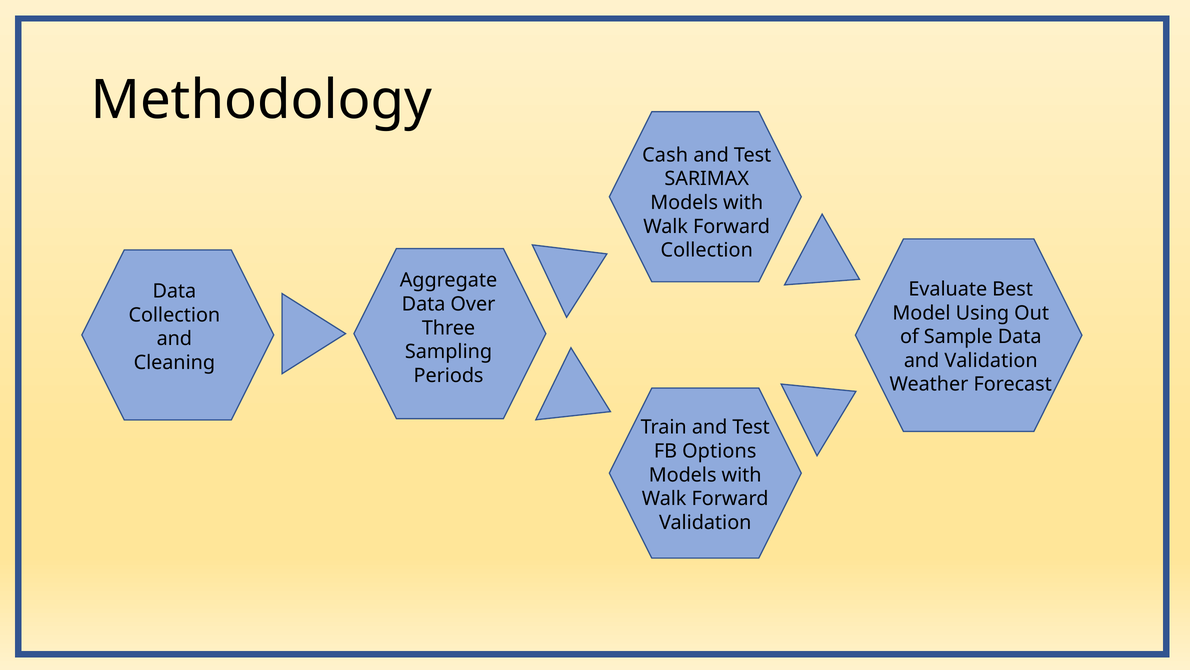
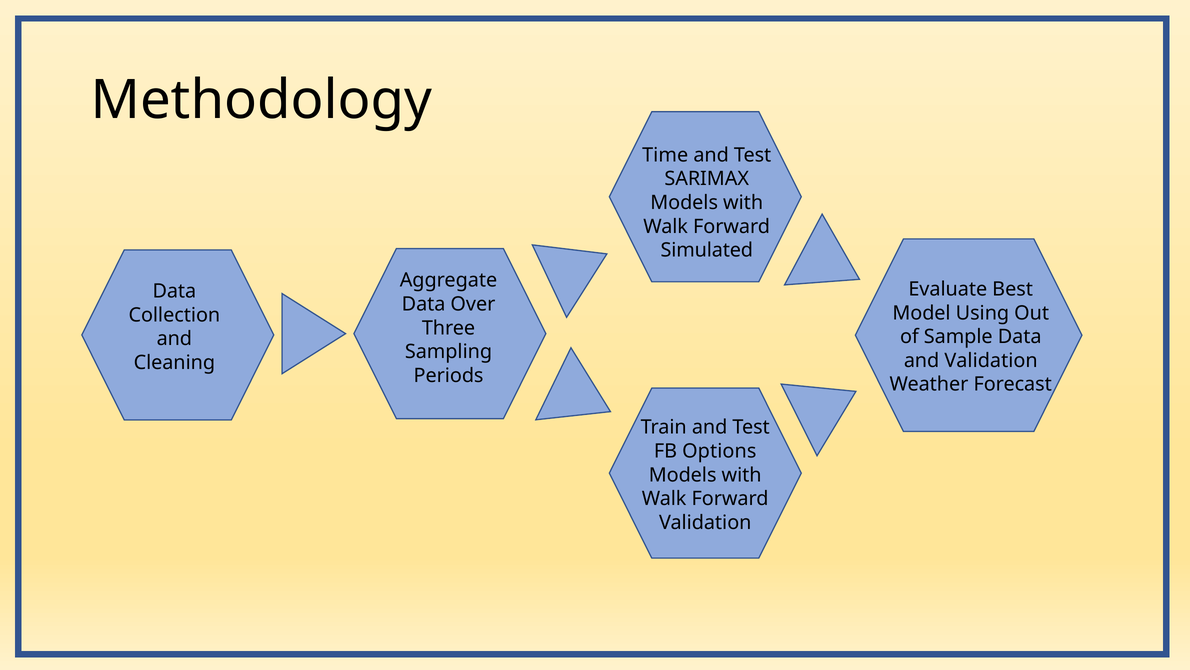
Cash: Cash -> Time
Collection at (707, 250): Collection -> Simulated
